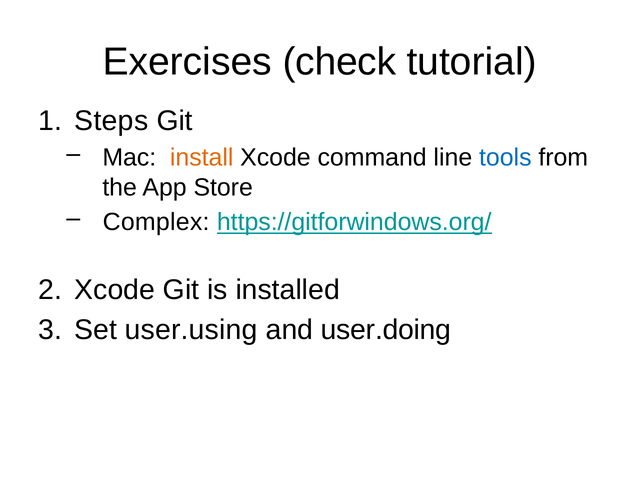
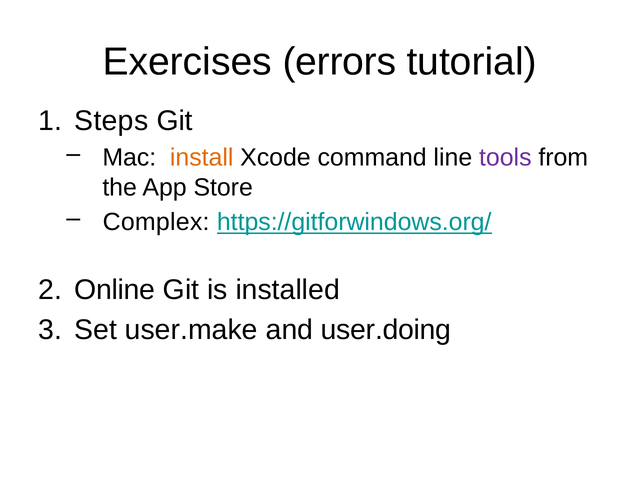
check: check -> errors
tools colour: blue -> purple
Xcode at (115, 290): Xcode -> Online
user.using: user.using -> user.make
